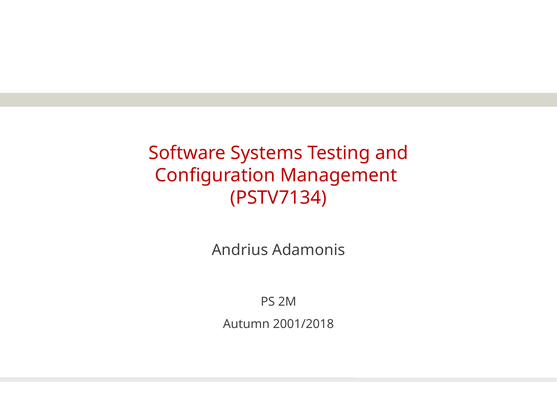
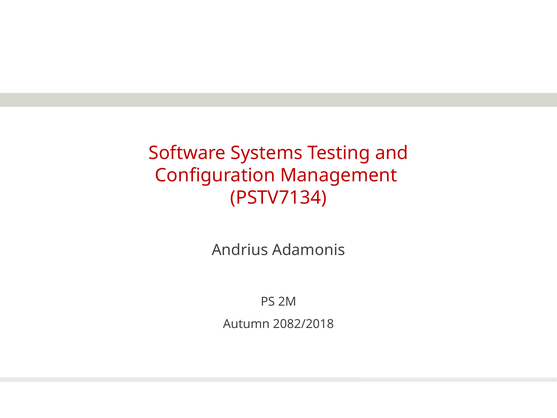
2001/2018: 2001/2018 -> 2082/2018
